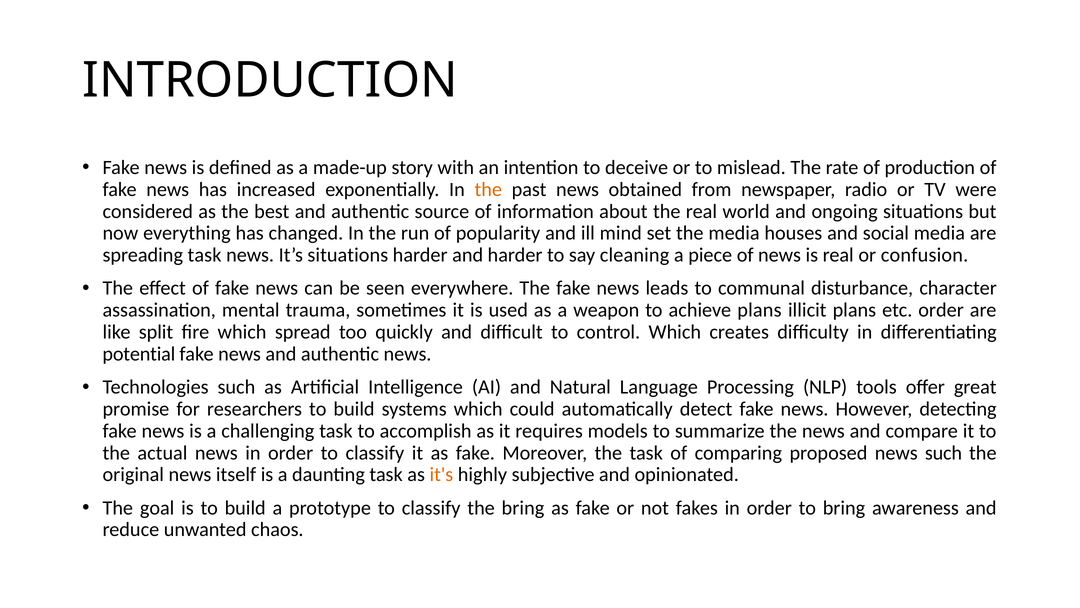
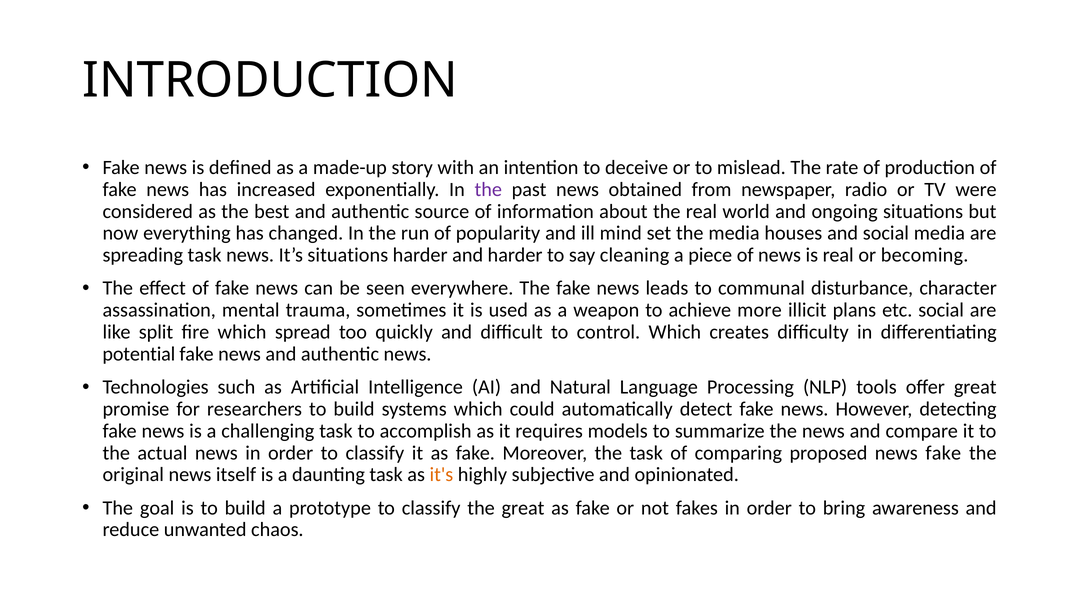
the at (488, 189) colour: orange -> purple
confusion: confusion -> becoming
achieve plans: plans -> more
etc order: order -> social
news such: such -> fake
the bring: bring -> great
